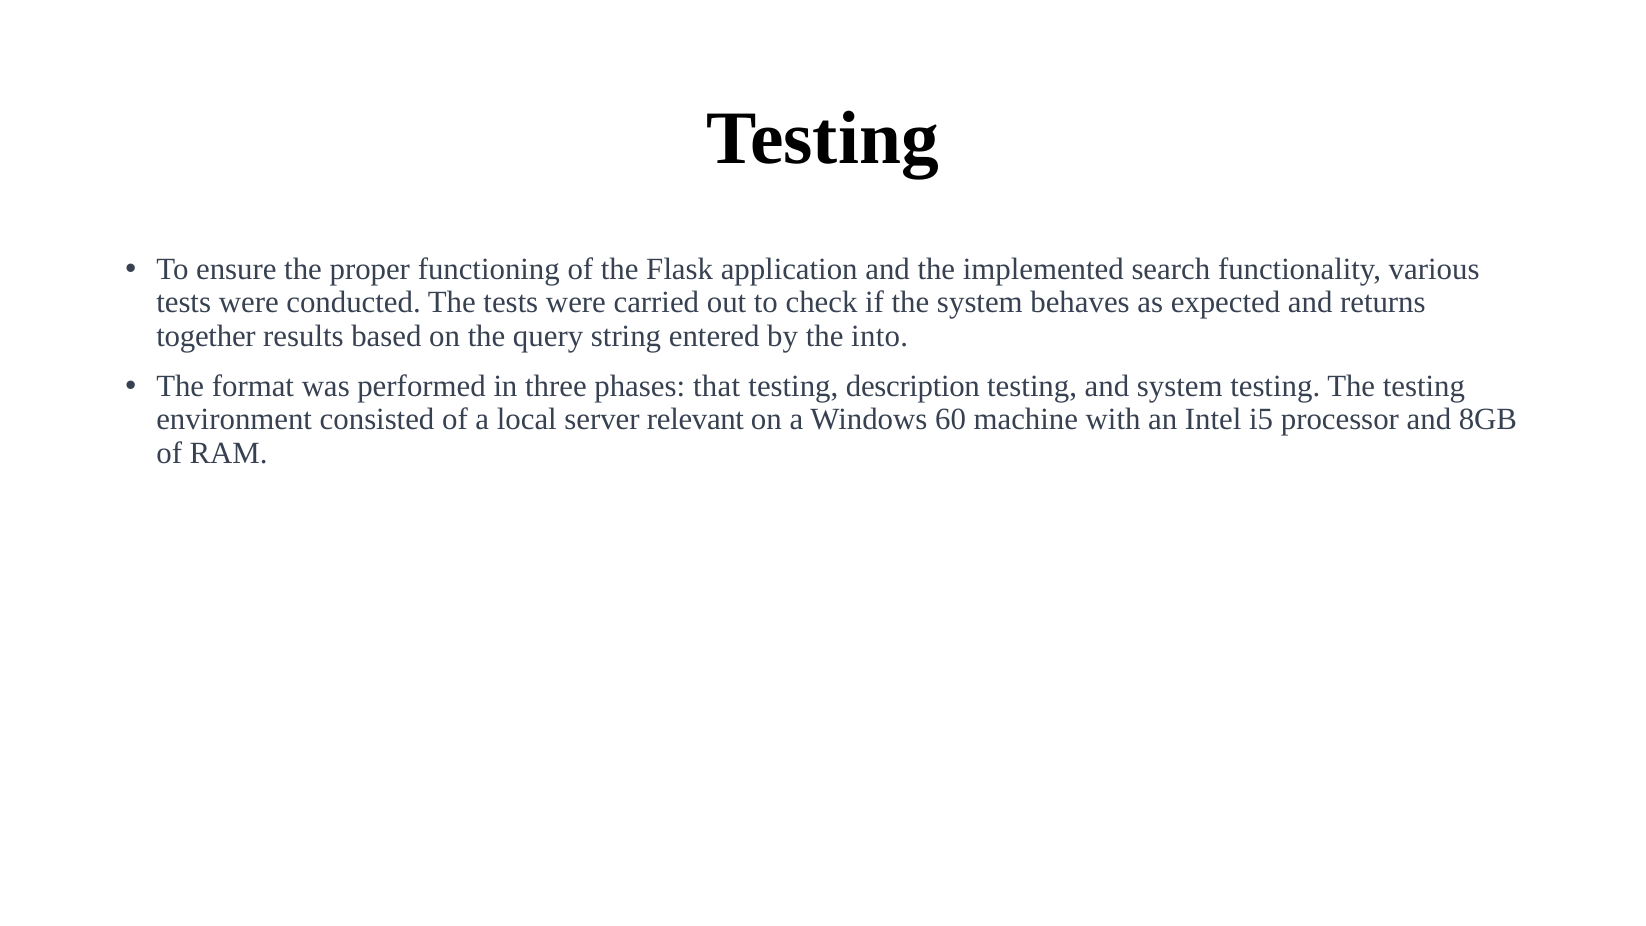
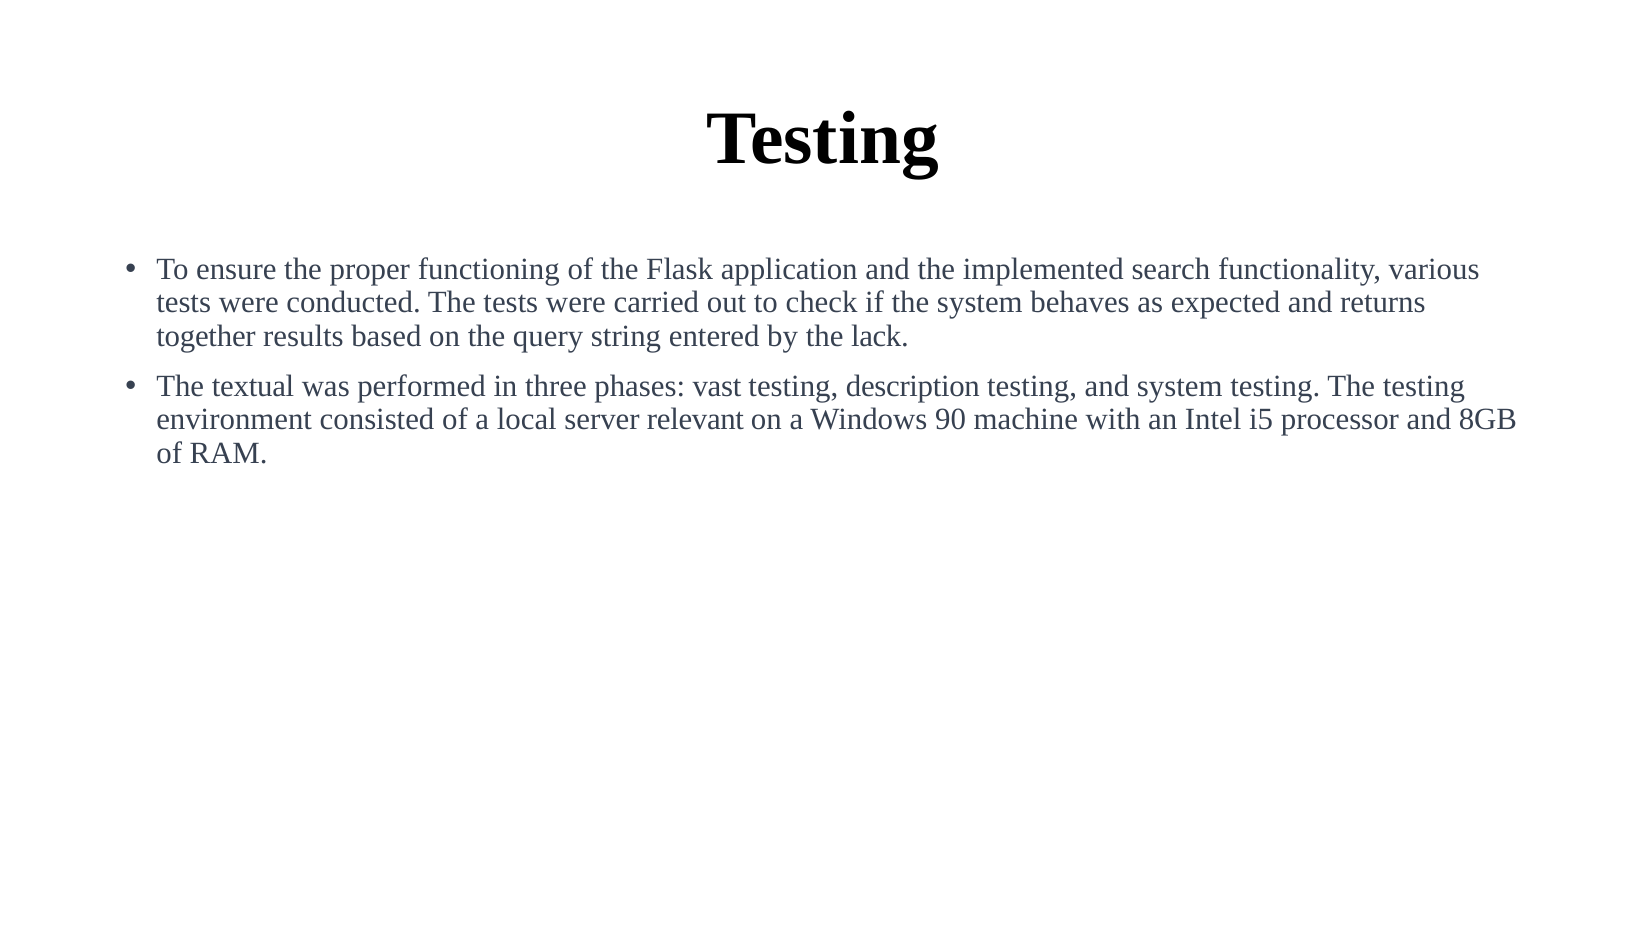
into: into -> lack
format: format -> textual
that: that -> vast
60: 60 -> 90
